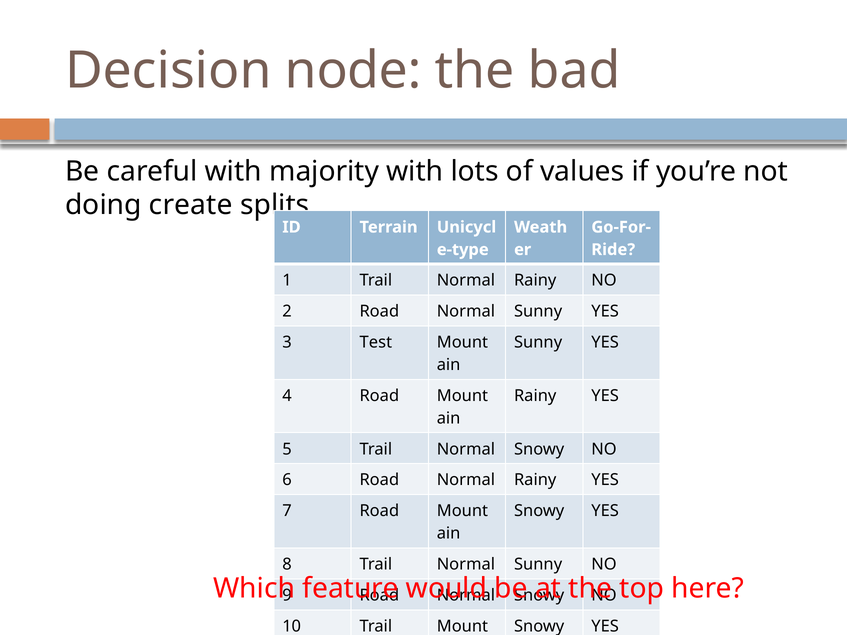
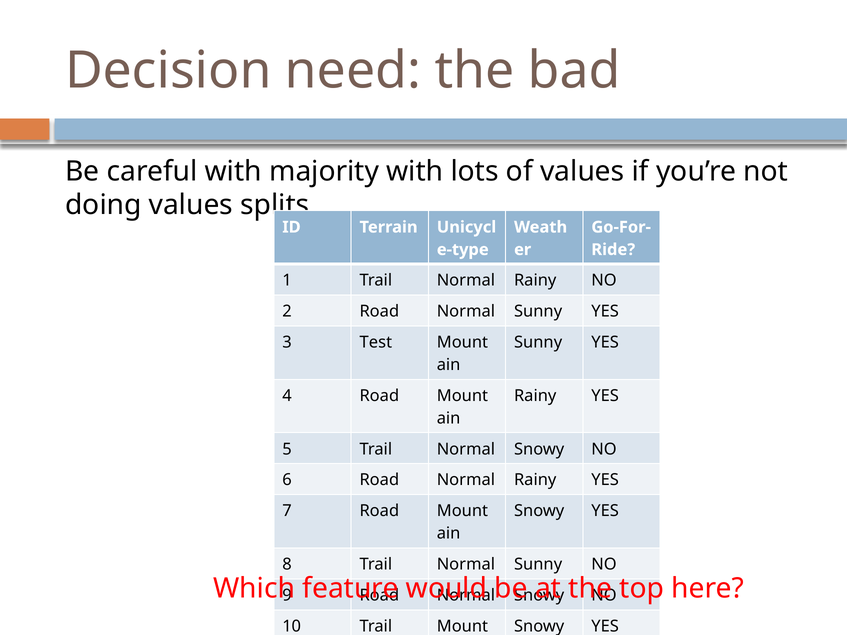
node: node -> need
doing create: create -> values
